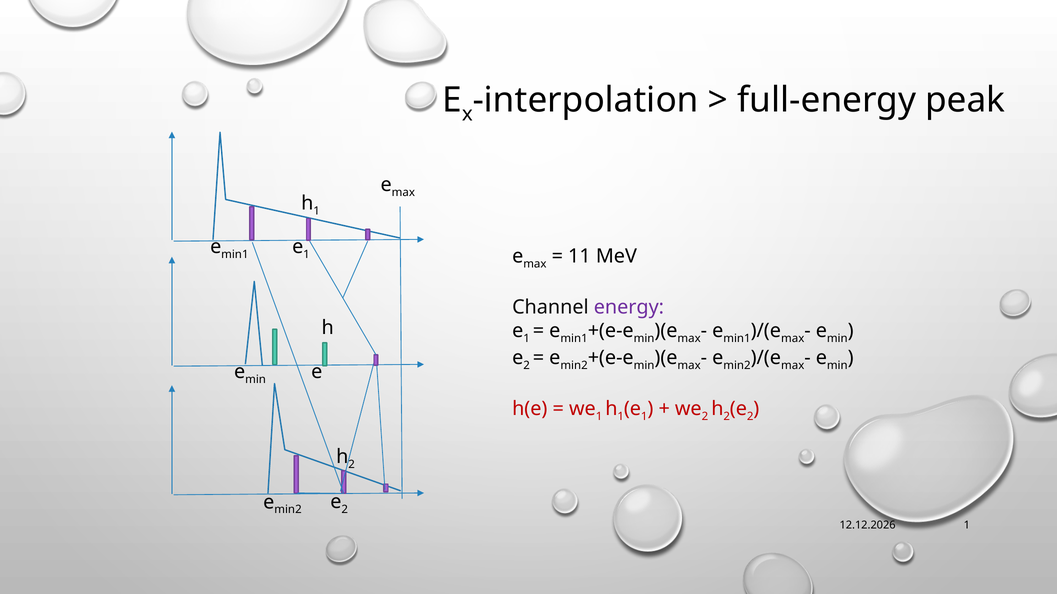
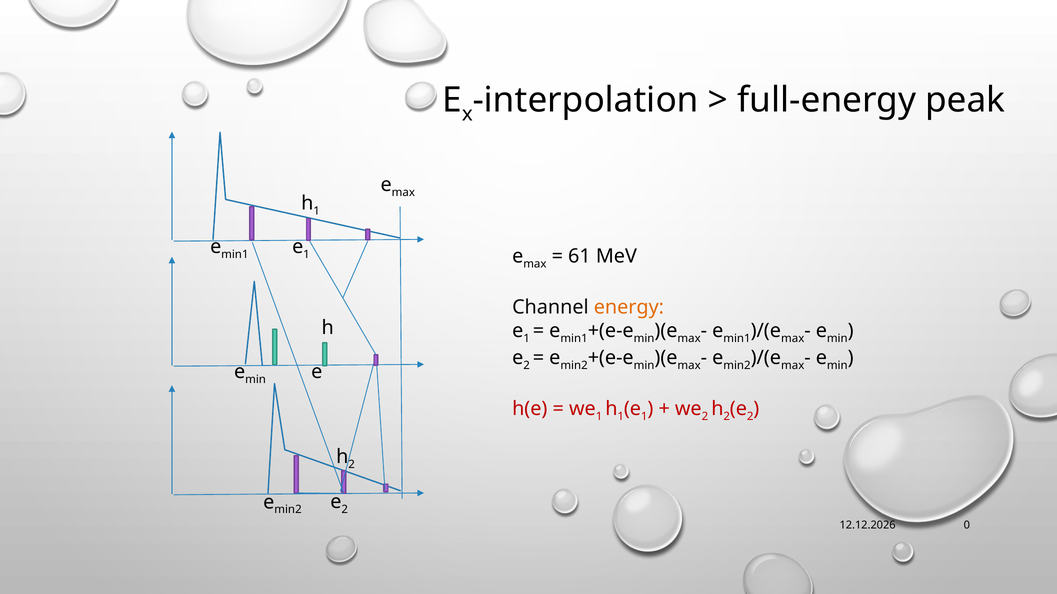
11: 11 -> 61
energy colour: purple -> orange
1 at (967, 526): 1 -> 0
